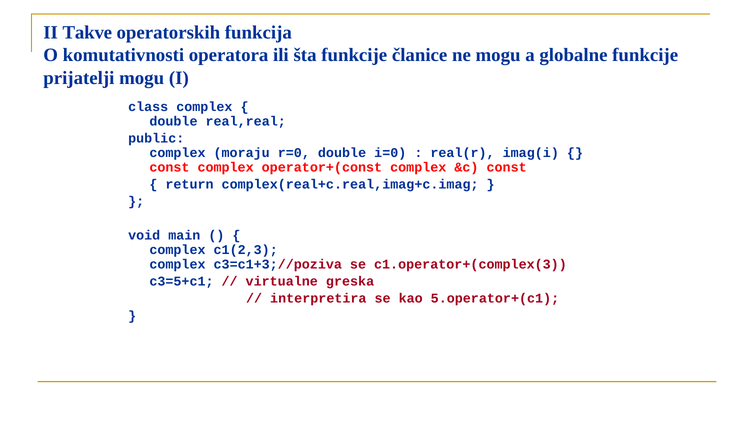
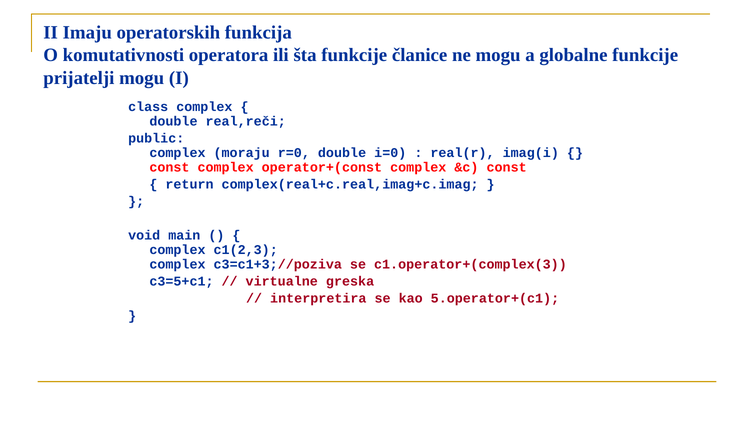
Takve: Takve -> Imaju
real,real: real,real -> real,reči
